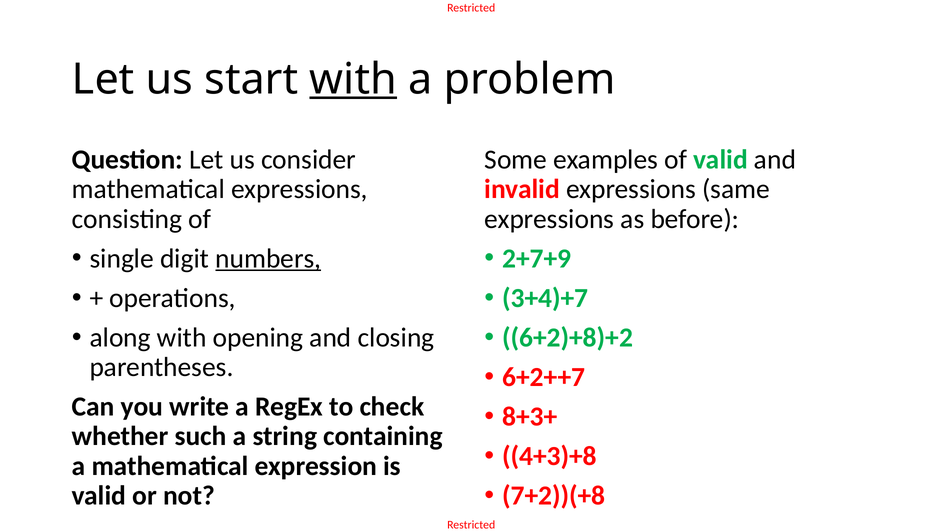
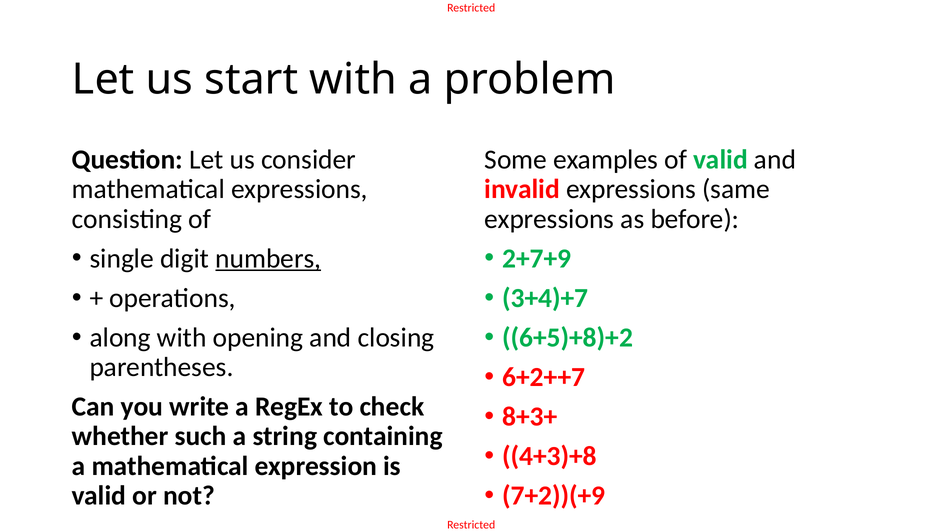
with at (353, 79) underline: present -> none
6+2)+8)+2: 6+2)+8)+2 -> 6+5)+8)+2
7+2))(+8: 7+2))(+8 -> 7+2))(+9
